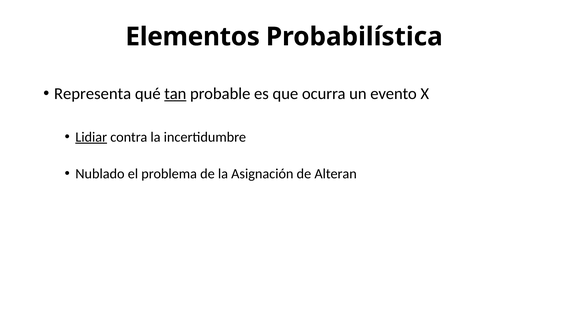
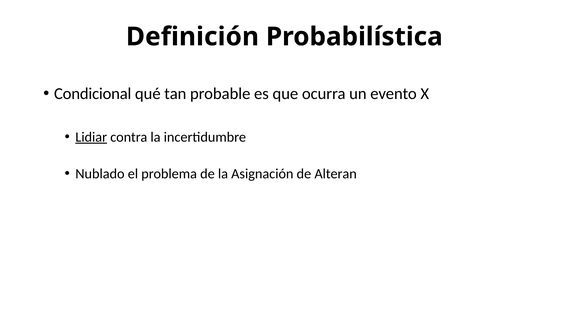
Elementos: Elementos -> Definición
Representa: Representa -> Condicional
tan underline: present -> none
